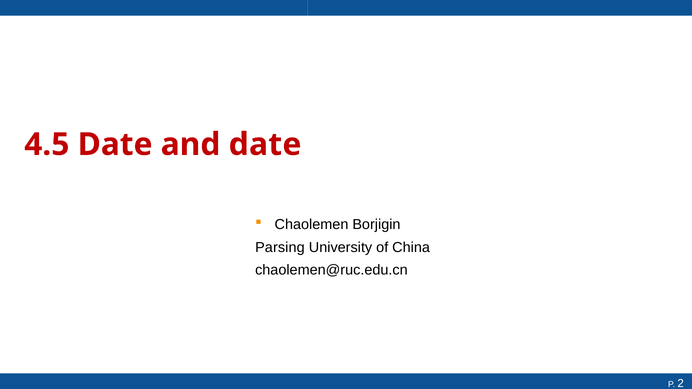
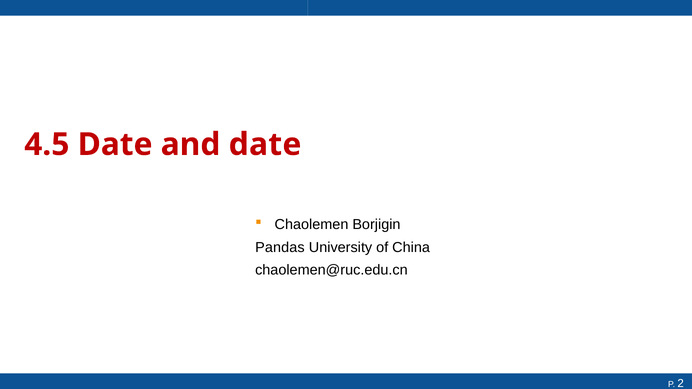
Parsing: Parsing -> Pandas
